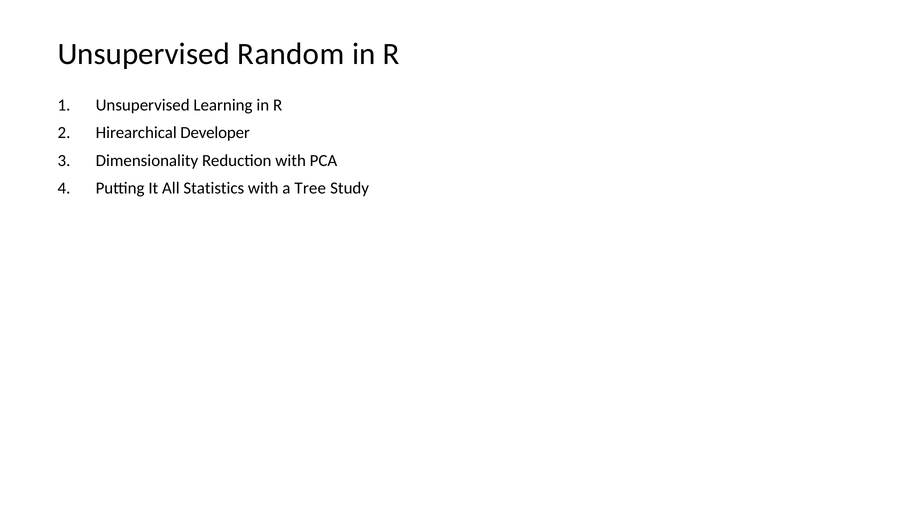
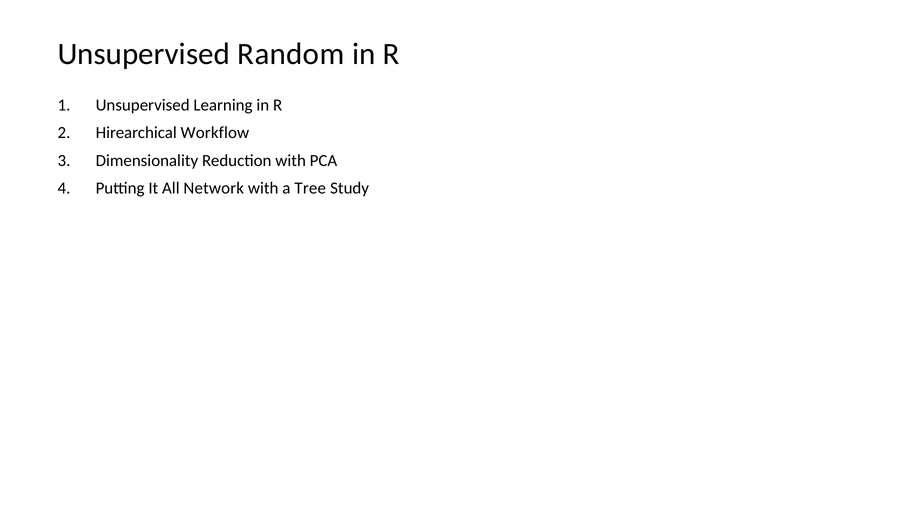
Developer: Developer -> Workflow
Statistics: Statistics -> Network
